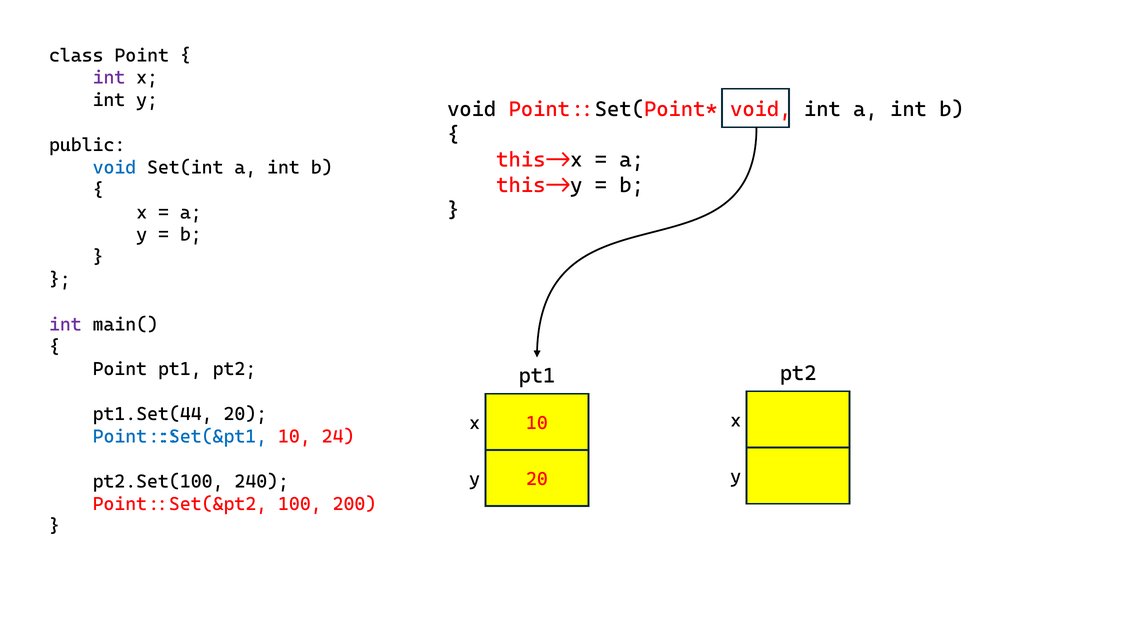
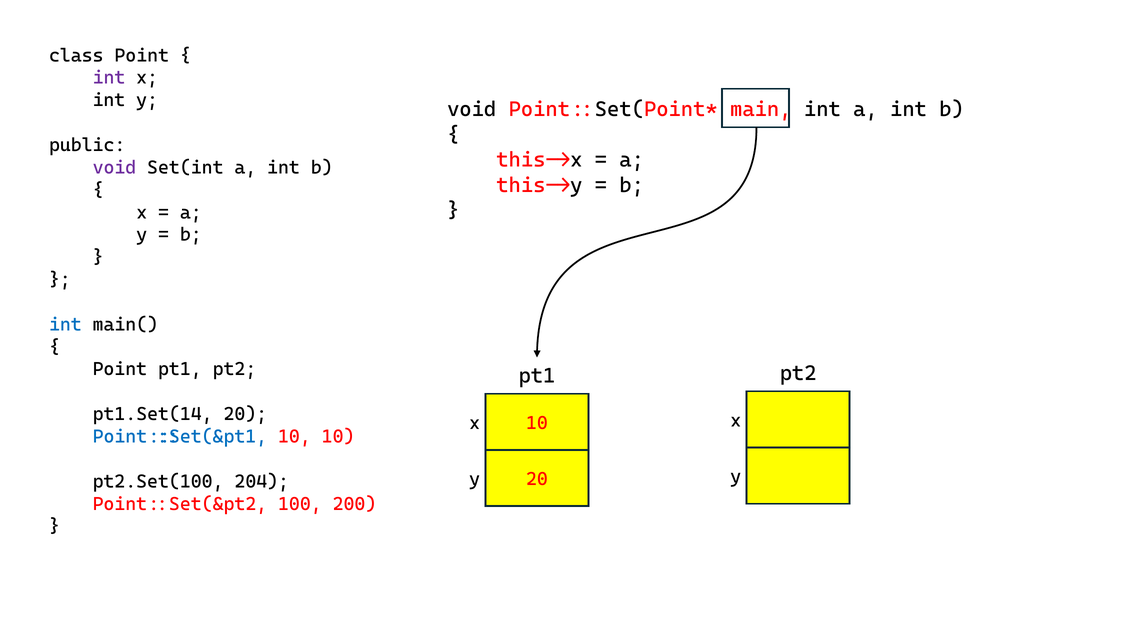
void at (761, 109): void -> main
void at (114, 167) colour: blue -> purple
int at (65, 324) colour: purple -> blue
pt1.Set(44: pt1.Set(44 -> pt1.Set(14
10 24: 24 -> 10
240: 240 -> 204
